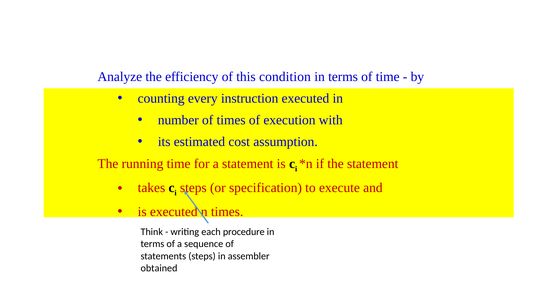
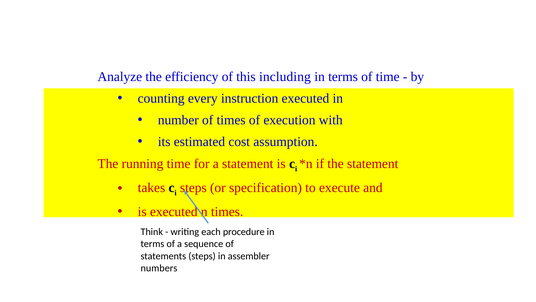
condition: condition -> including
obtained: obtained -> numbers
